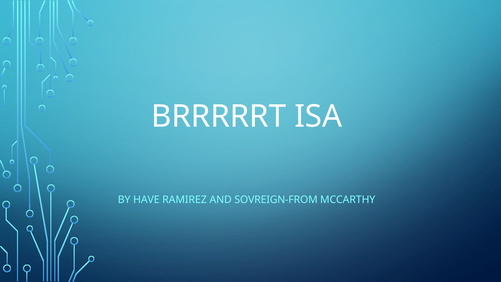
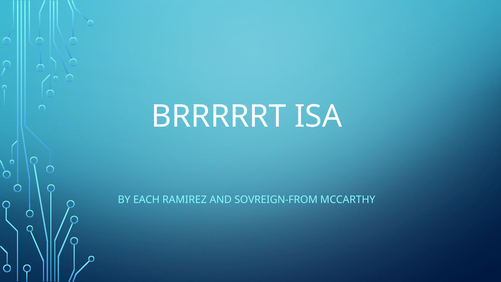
HAVE: HAVE -> EACH
